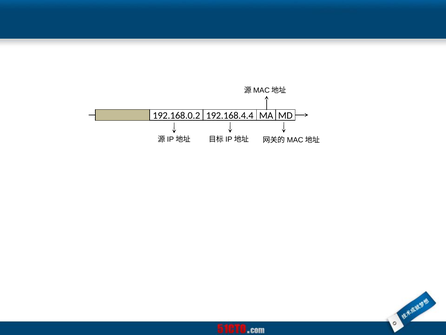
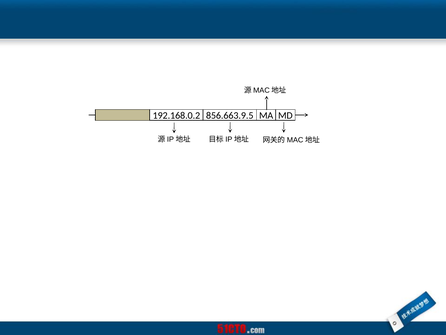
192.168.4.4: 192.168.4.4 -> 856.663.9.5
